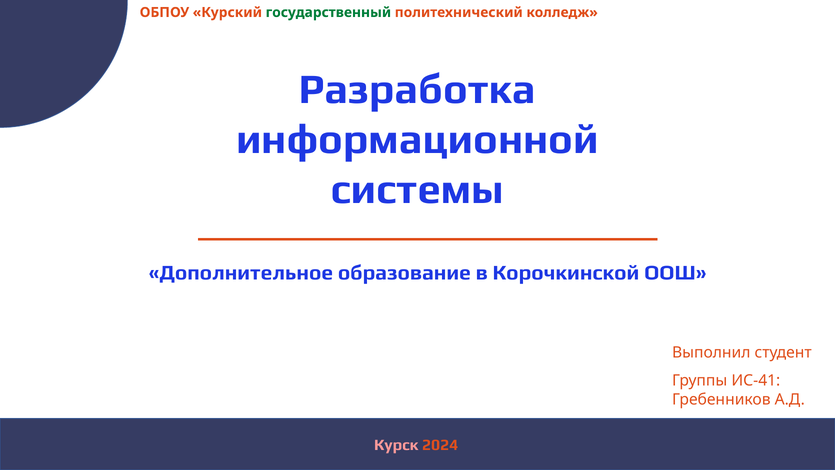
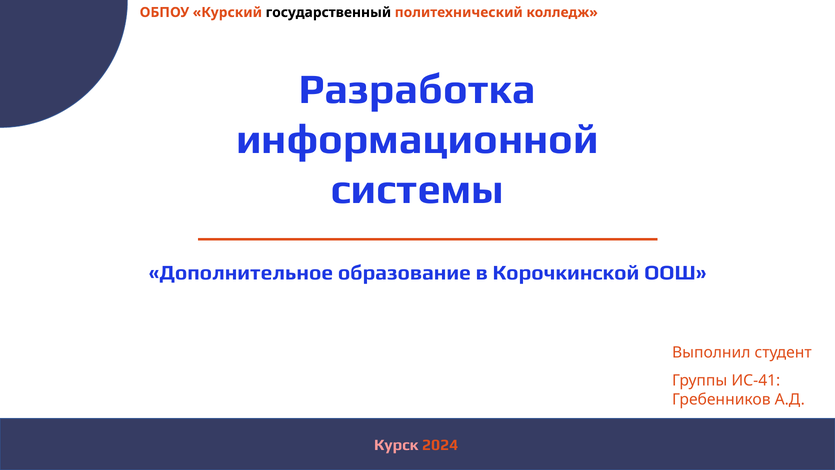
государственный colour: green -> black
